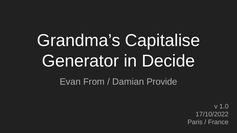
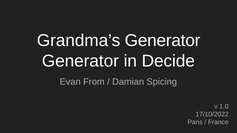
Grandma’s Capitalise: Capitalise -> Generator
Provide: Provide -> Spicing
